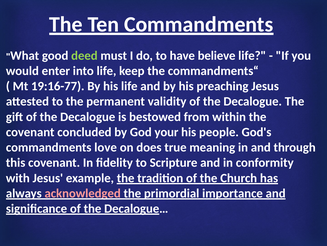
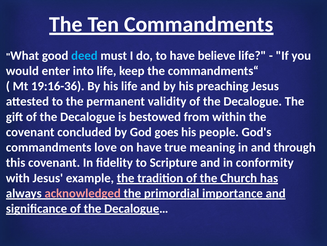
deed colour: light green -> light blue
19:16-77: 19:16-77 -> 19:16-36
your: your -> goes
on does: does -> have
